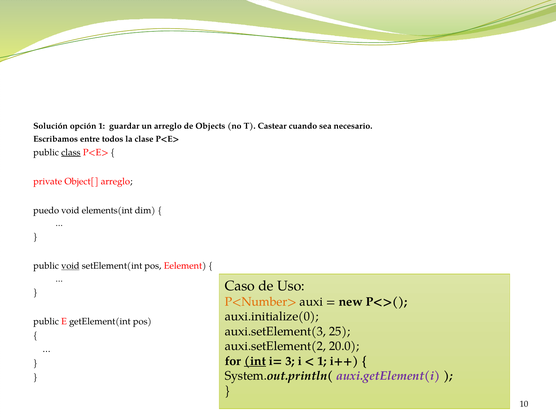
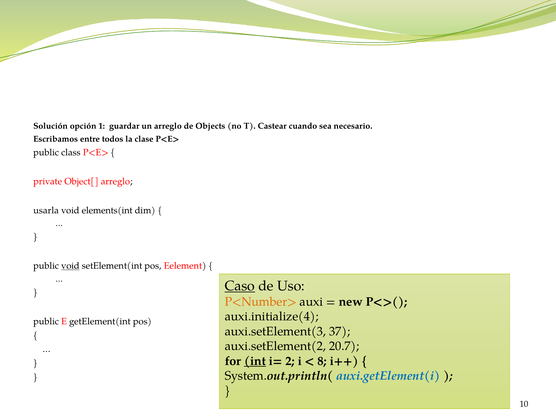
class underline: present -> none
puedo: puedo -> usarla
Caso underline: none -> present
auxi.initialize(0: auxi.initialize(0 -> auxi.initialize(4
25: 25 -> 37
20.0: 20.0 -> 20.7
3: 3 -> 2
1 at (322, 361): 1 -> 8
auxi.getElement(i colour: purple -> blue
